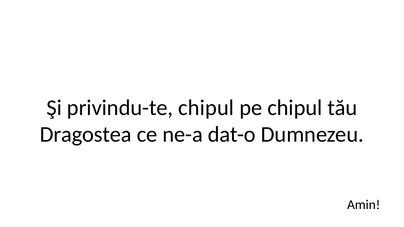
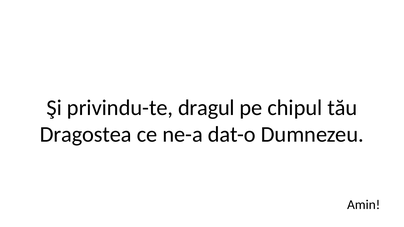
privindu-te chipul: chipul -> dragul
